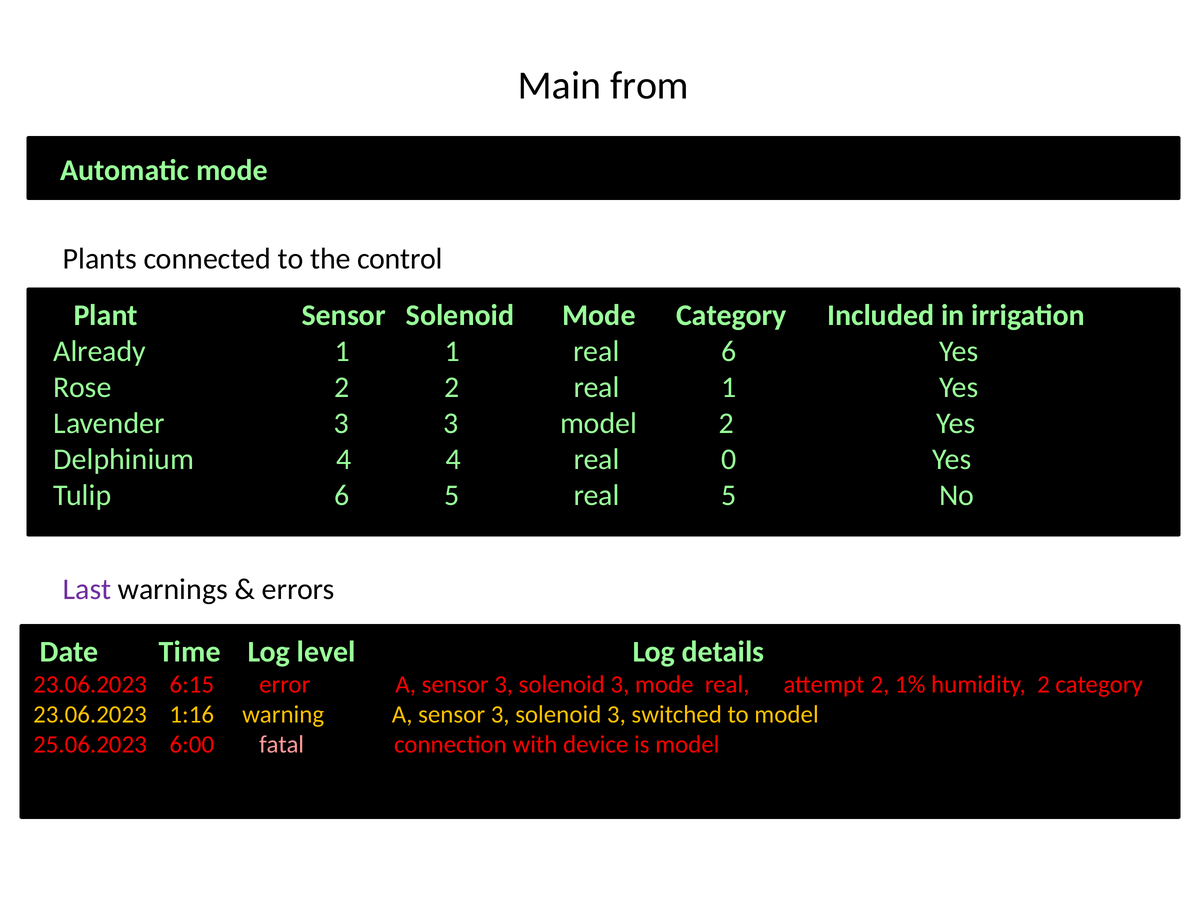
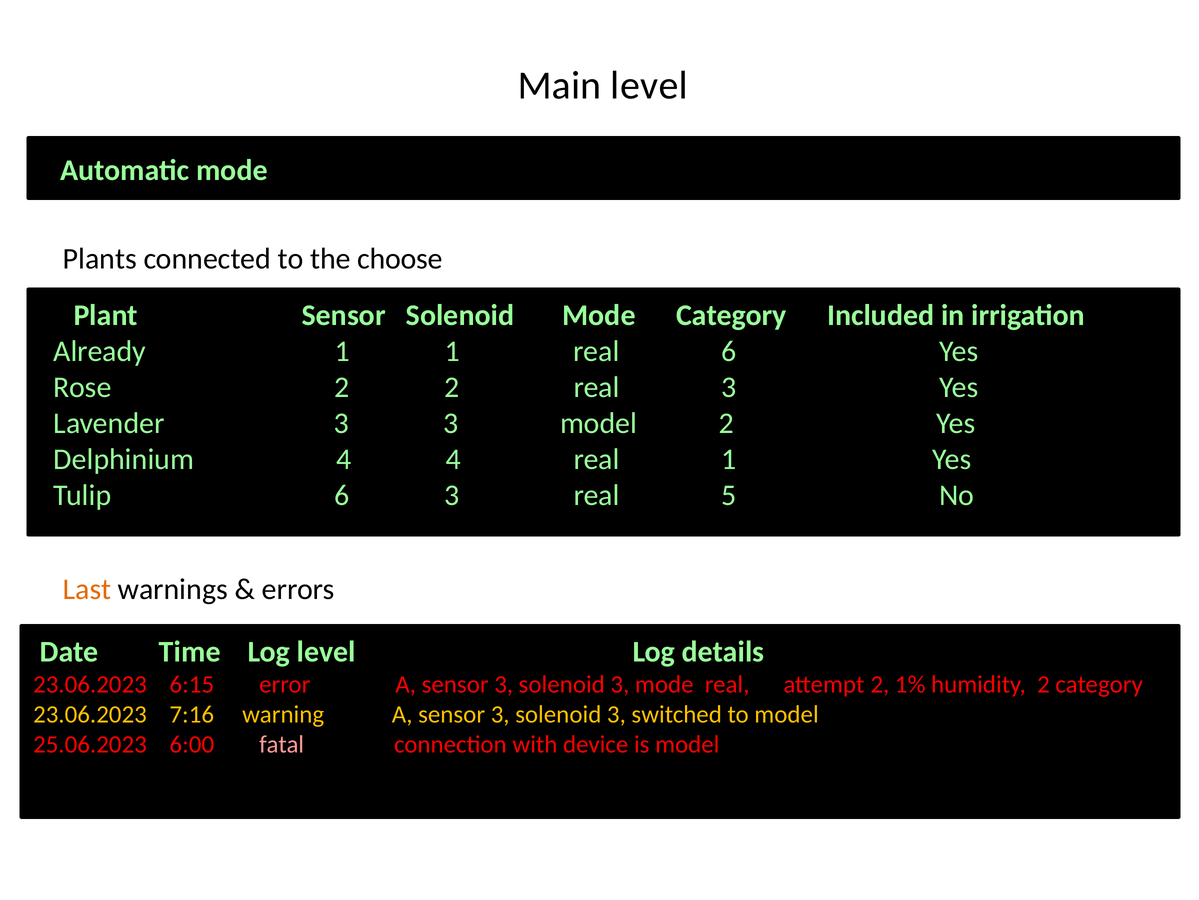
Main from: from -> level
control: control -> choose
real 1: 1 -> 3
real 0: 0 -> 1
6 5: 5 -> 3
Last colour: purple -> orange
1:16: 1:16 -> 7:16
